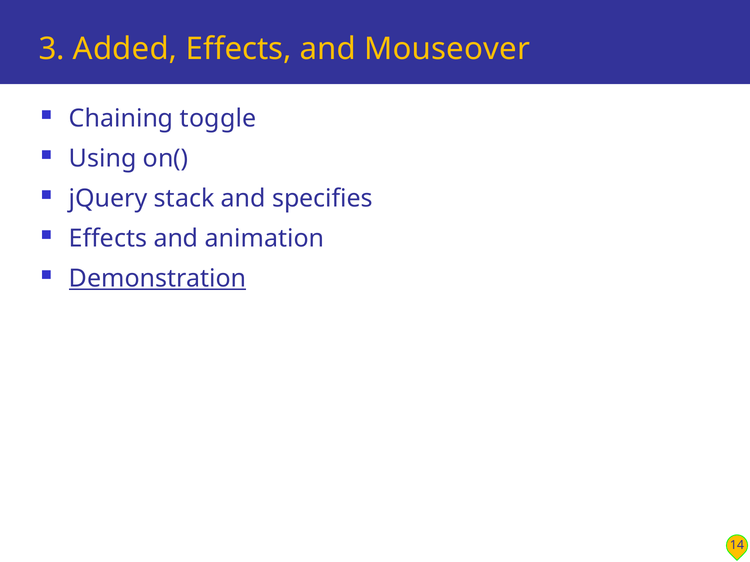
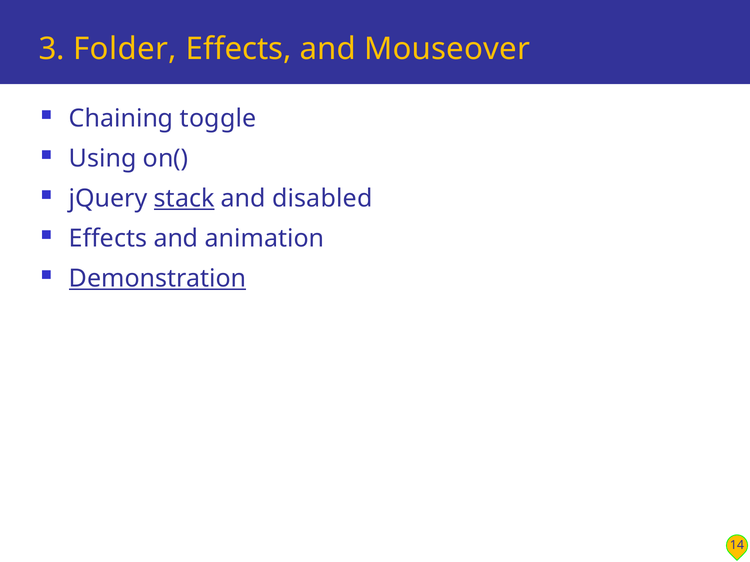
Added: Added -> Folder
stack underline: none -> present
specifies: specifies -> disabled
